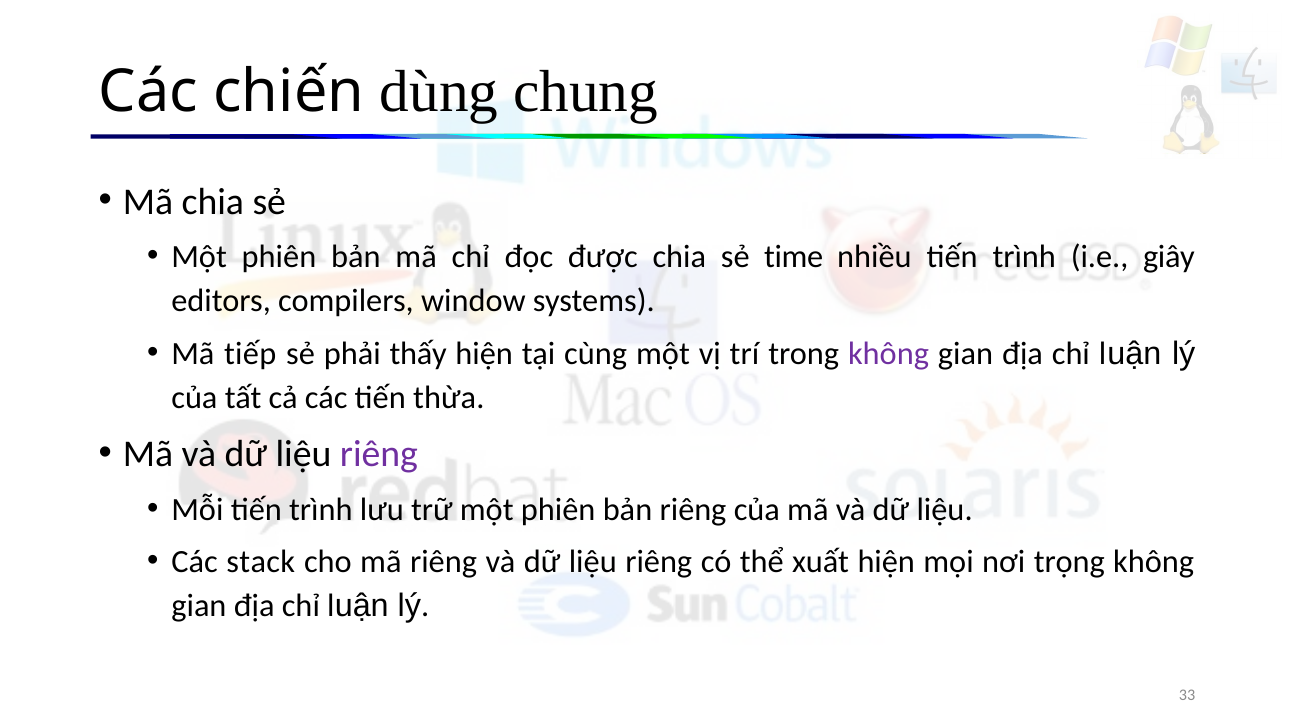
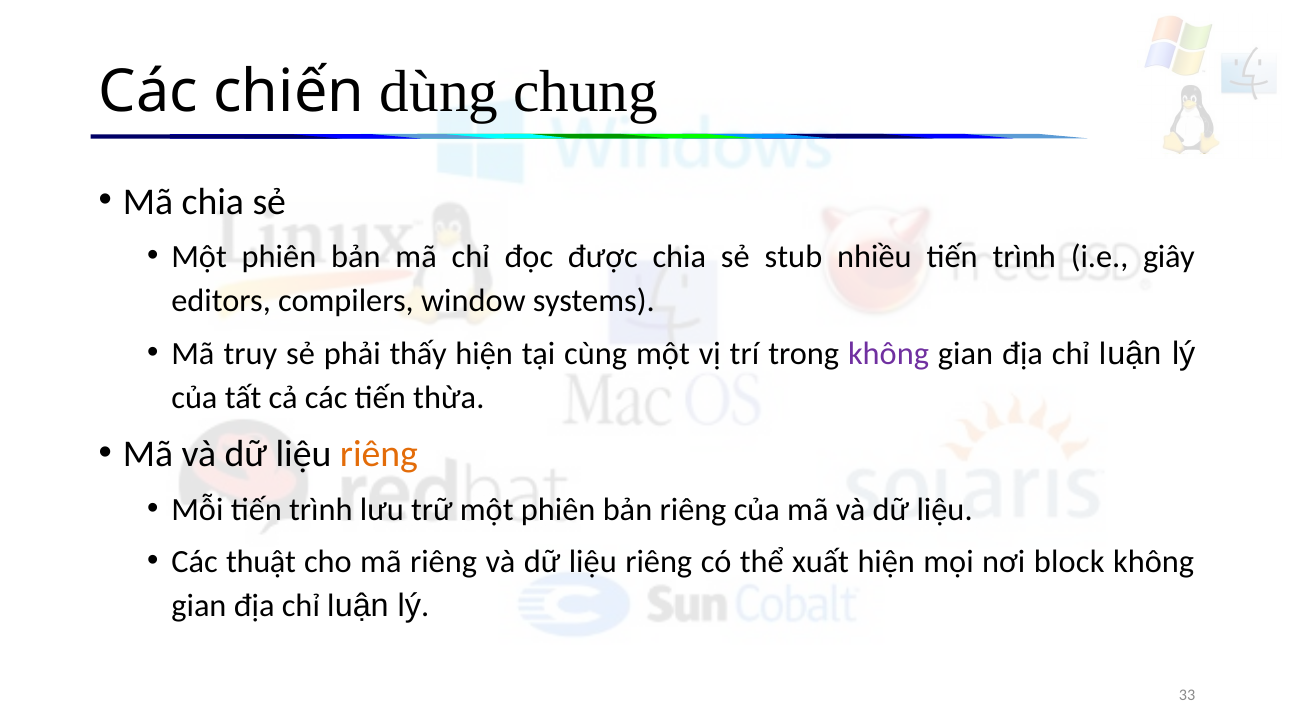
time: time -> stub
tiếp: tiếp -> truy
riêng at (379, 454) colour: purple -> orange
stack: stack -> thuật
trọng: trọng -> block
